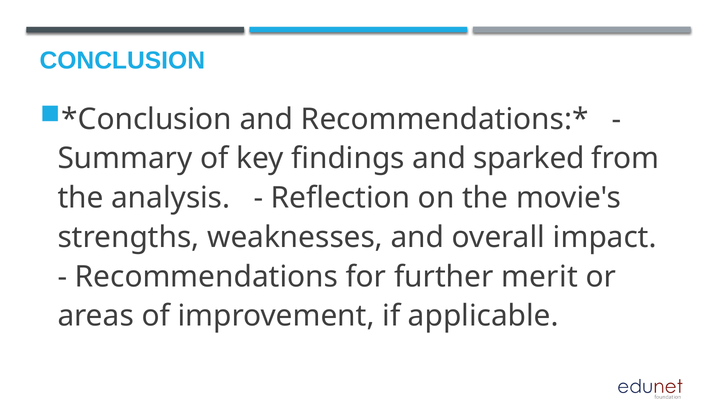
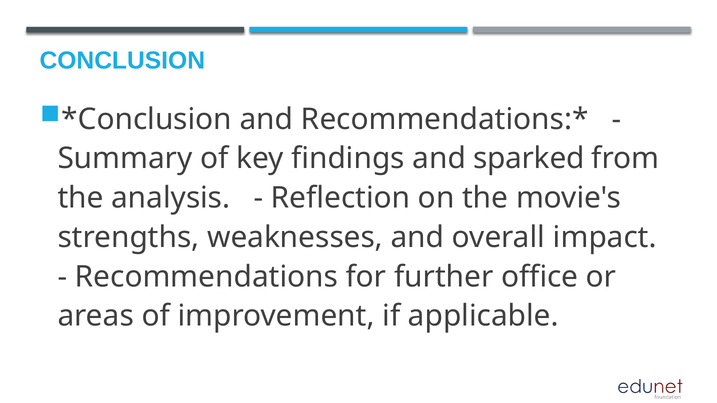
merit: merit -> office
